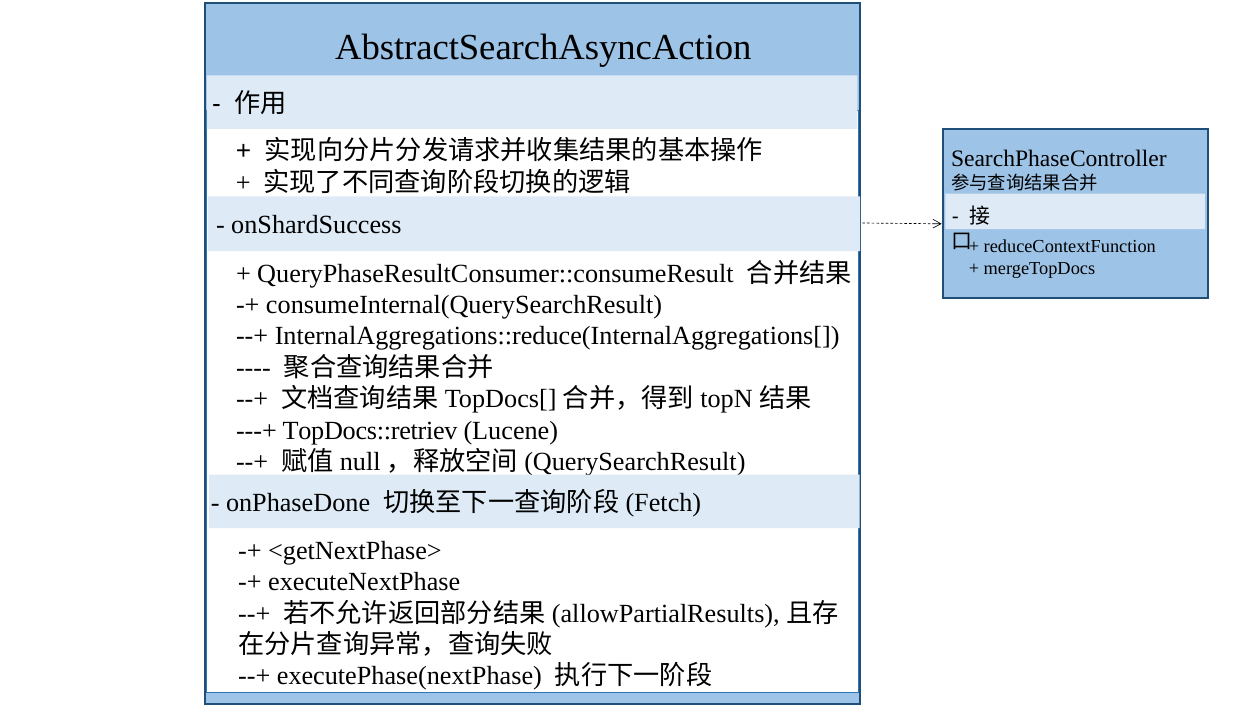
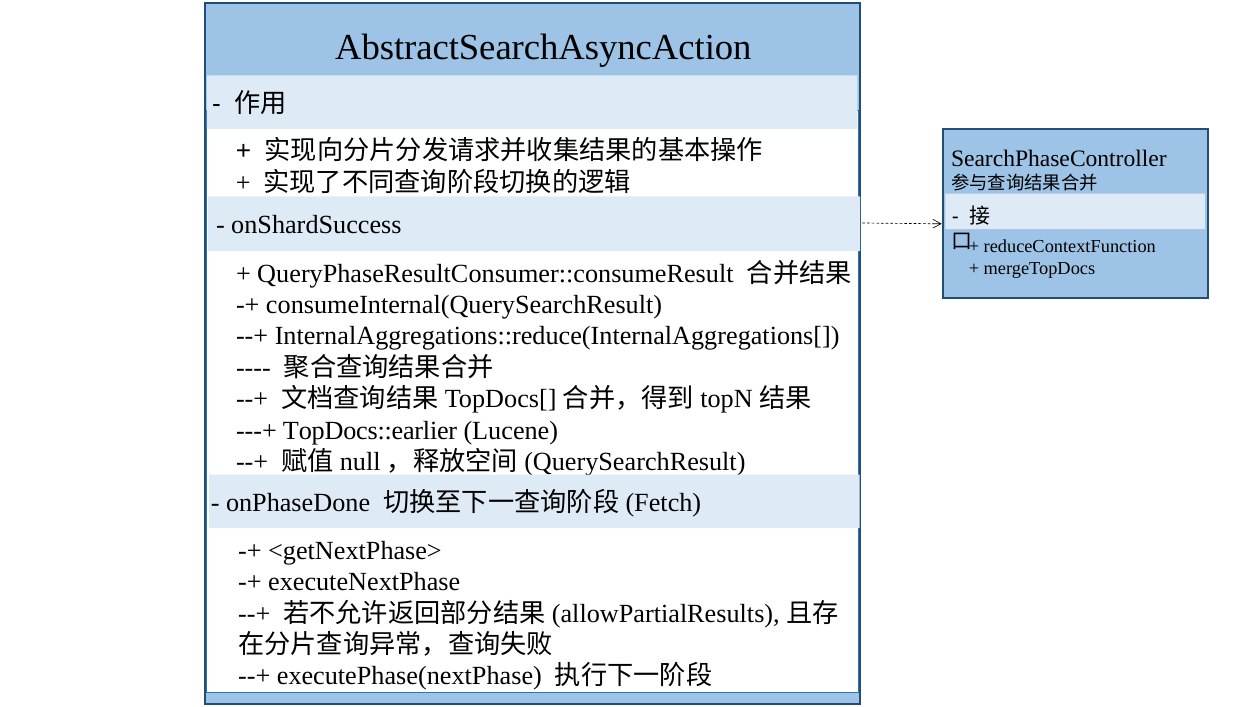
TopDocs::retriev: TopDocs::retriev -> TopDocs::earlier
